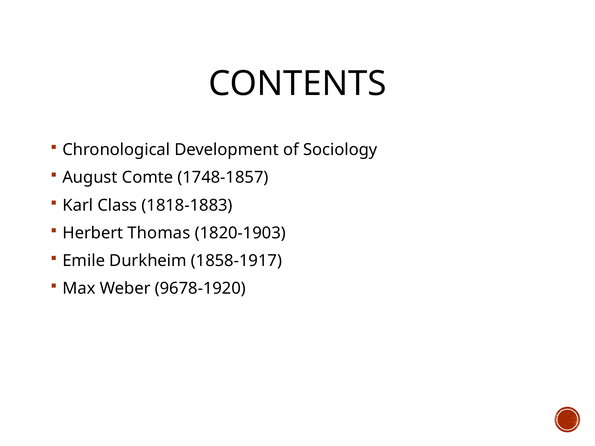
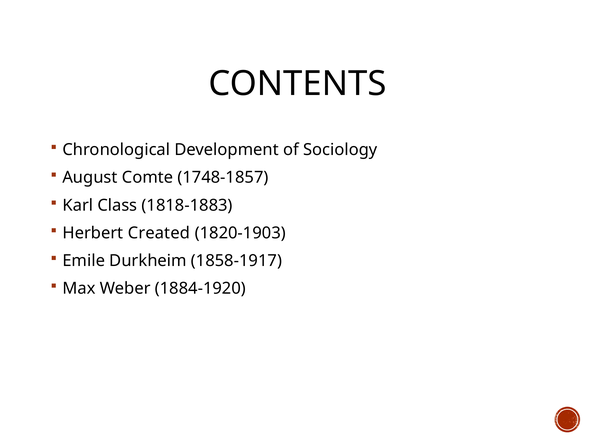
Thomas: Thomas -> Created
9678-1920: 9678-1920 -> 1884-1920
